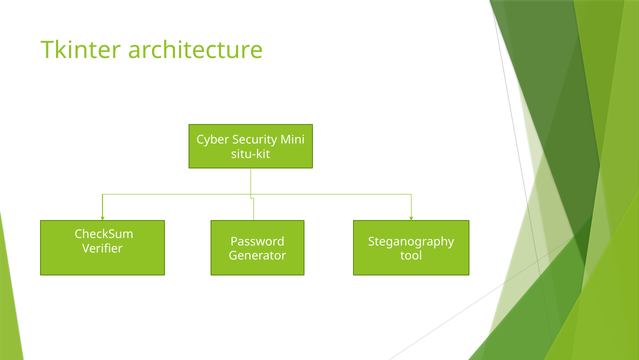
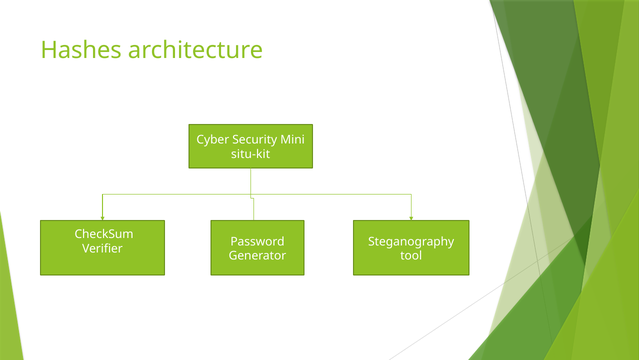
Tkinter: Tkinter -> Hashes
